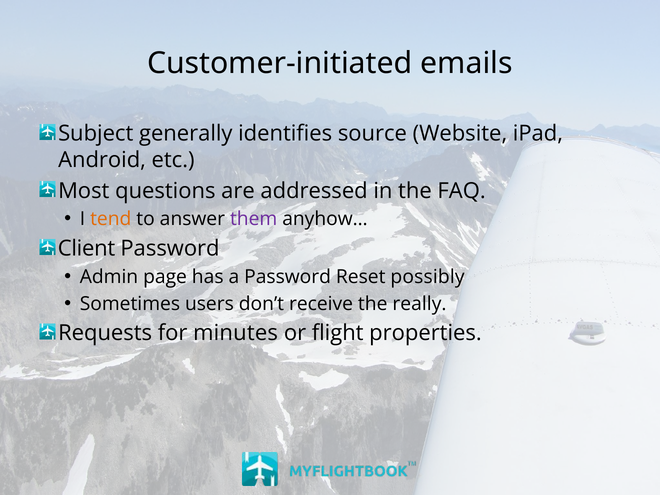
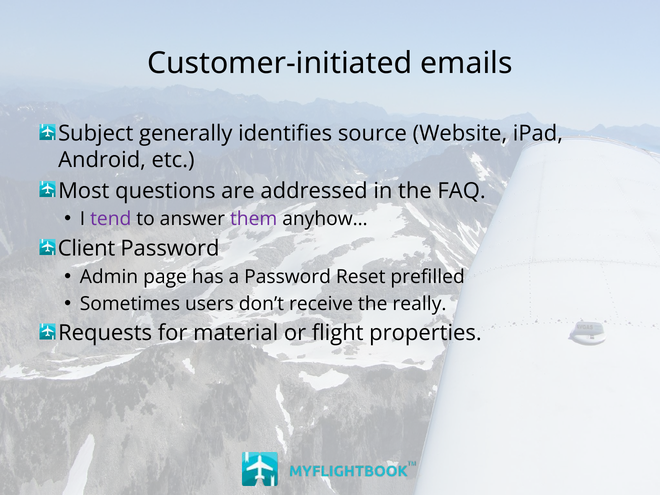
tend colour: orange -> purple
possibly: possibly -> prefilled
minutes: minutes -> material
